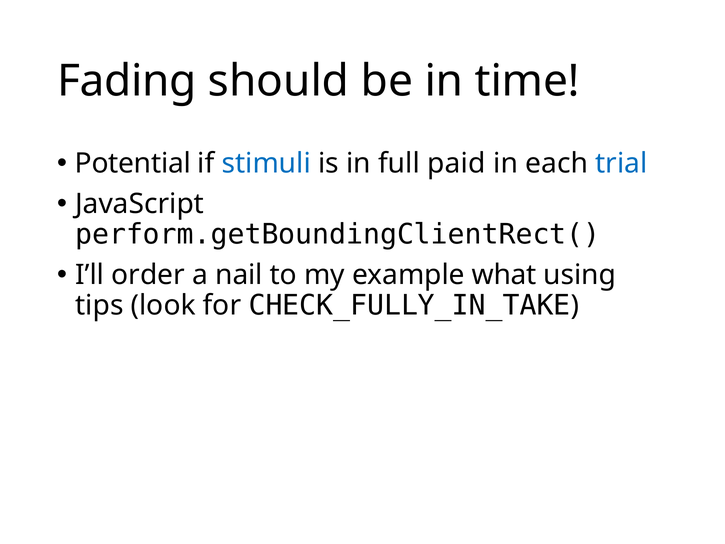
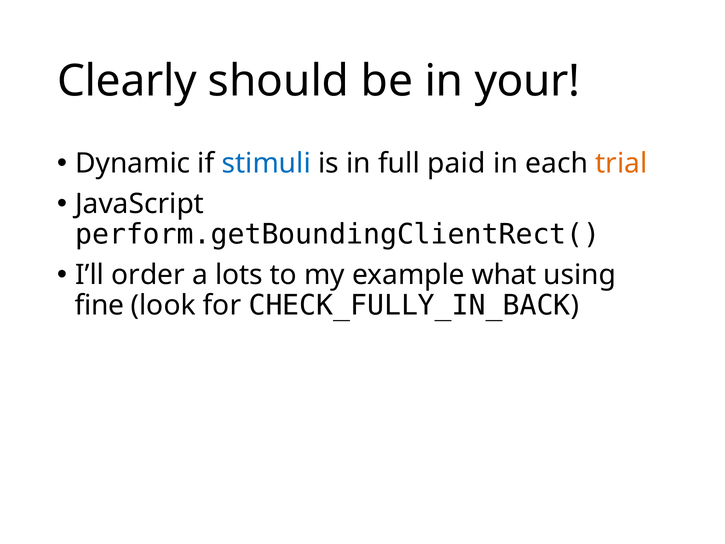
Fading: Fading -> Clearly
time: time -> your
Potential: Potential -> Dynamic
trial colour: blue -> orange
nail: nail -> lots
tips: tips -> fine
CHECK_FULLY_IN_TAKE: CHECK_FULLY_IN_TAKE -> CHECK_FULLY_IN_BACK
